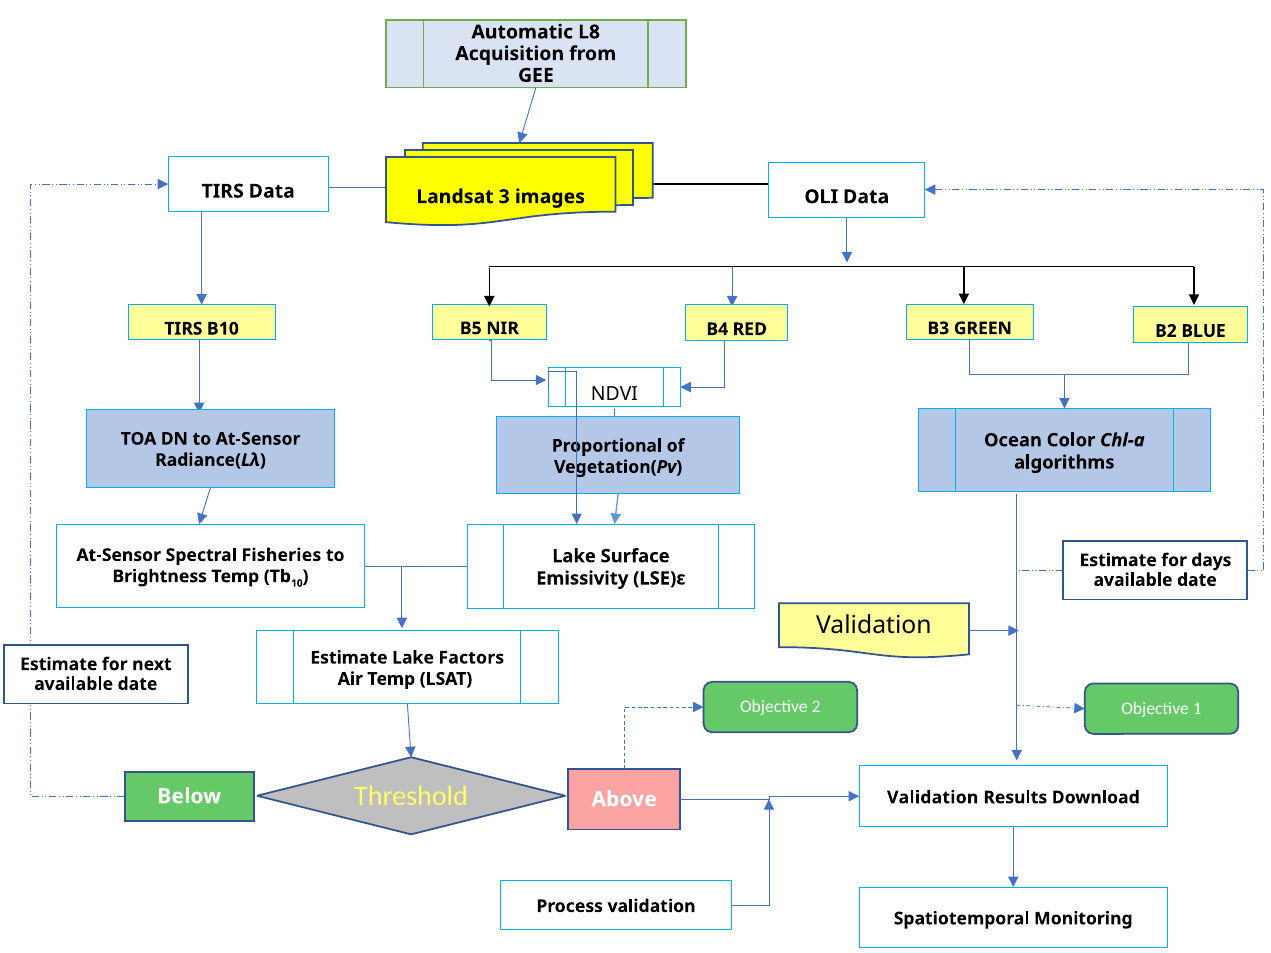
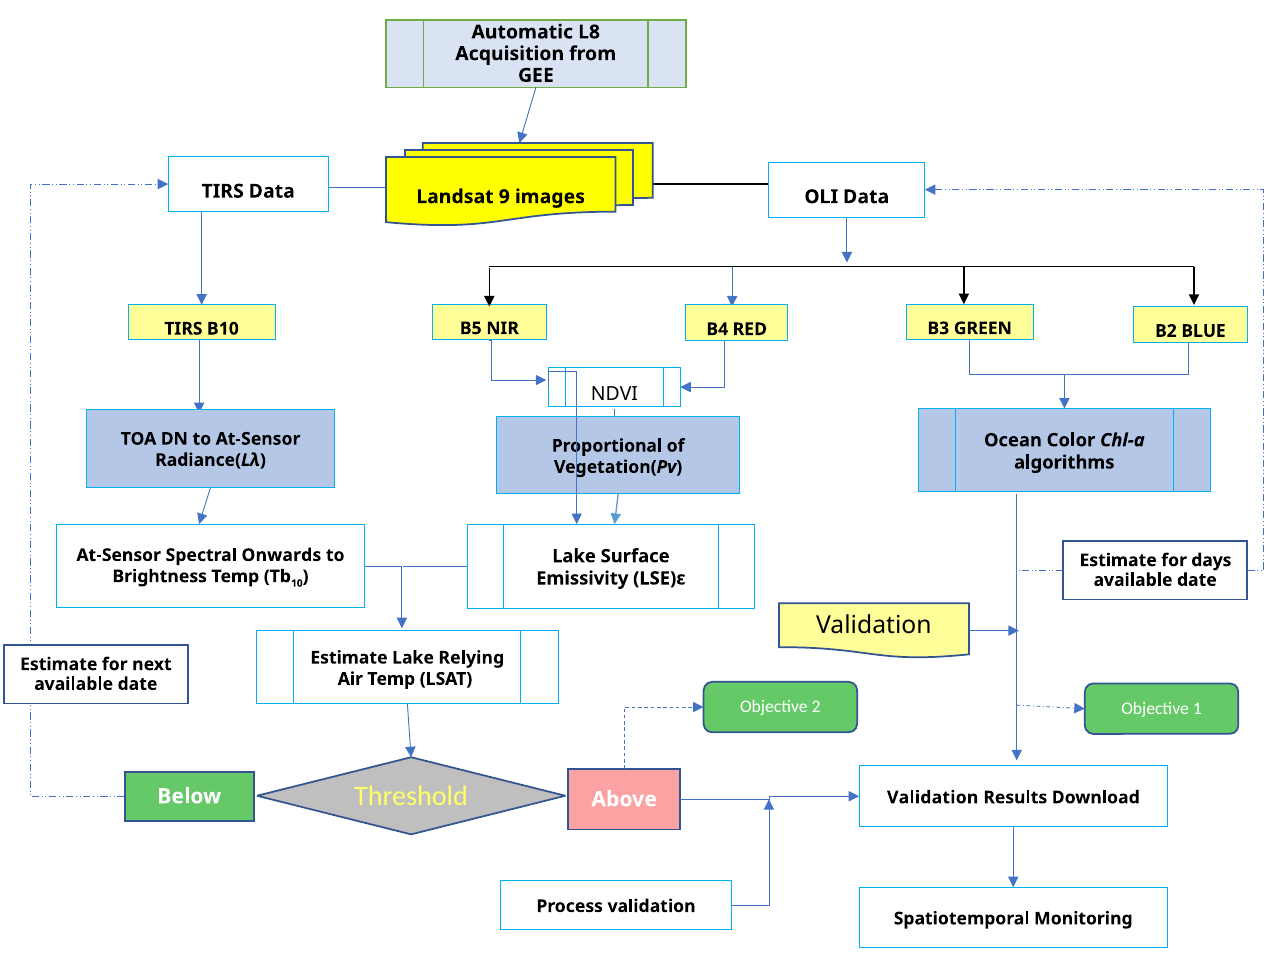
3: 3 -> 9
Fisheries: Fisheries -> Onwards
Factors: Factors -> Relying
